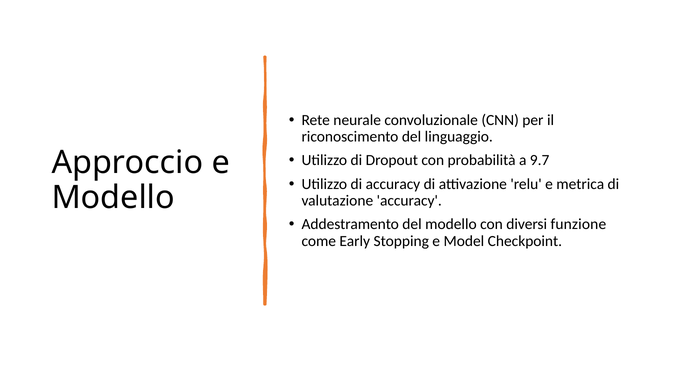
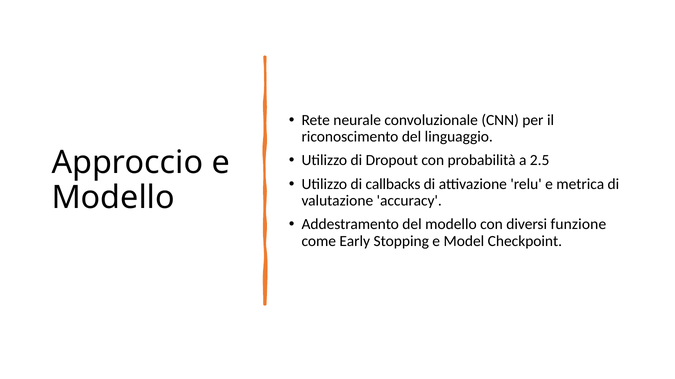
9.7: 9.7 -> 2.5
di accuracy: accuracy -> callbacks
